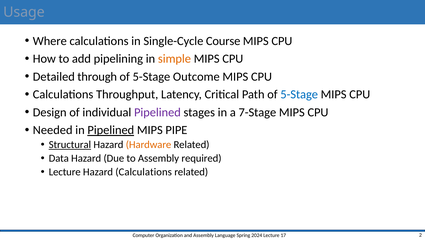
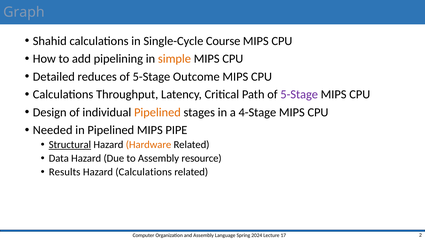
Usage: Usage -> Graph
Where: Where -> Shahid
through: through -> reduces
5-Stage at (299, 95) colour: blue -> purple
Pipelined at (157, 112) colour: purple -> orange
7-Stage: 7-Stage -> 4-Stage
Pipelined at (111, 130) underline: present -> none
required: required -> resource
Lecture at (65, 172): Lecture -> Results
